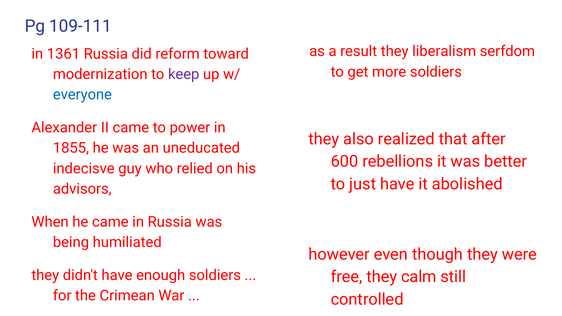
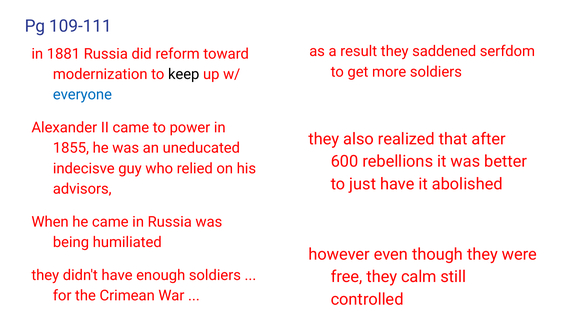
liberalism: liberalism -> saddened
1361: 1361 -> 1881
keep colour: purple -> black
